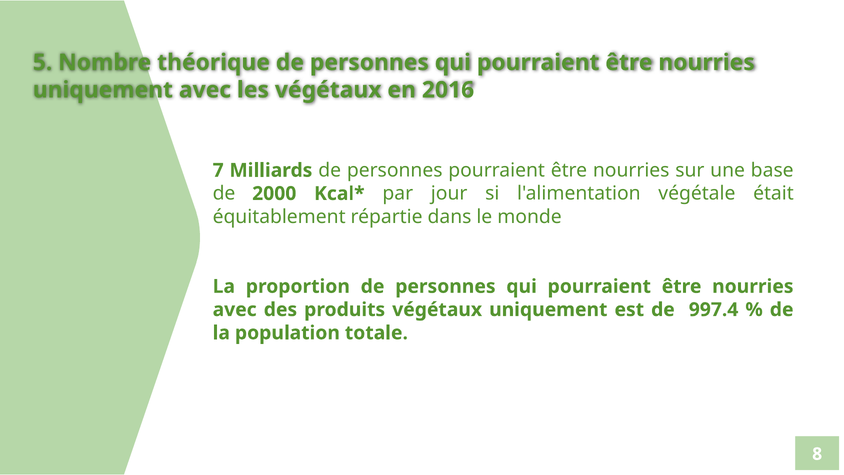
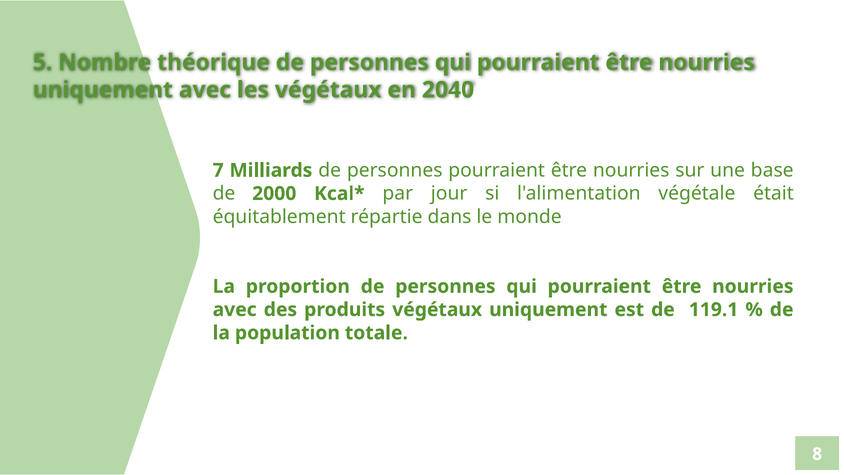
2016: 2016 -> 2040
997.4: 997.4 -> 119.1
